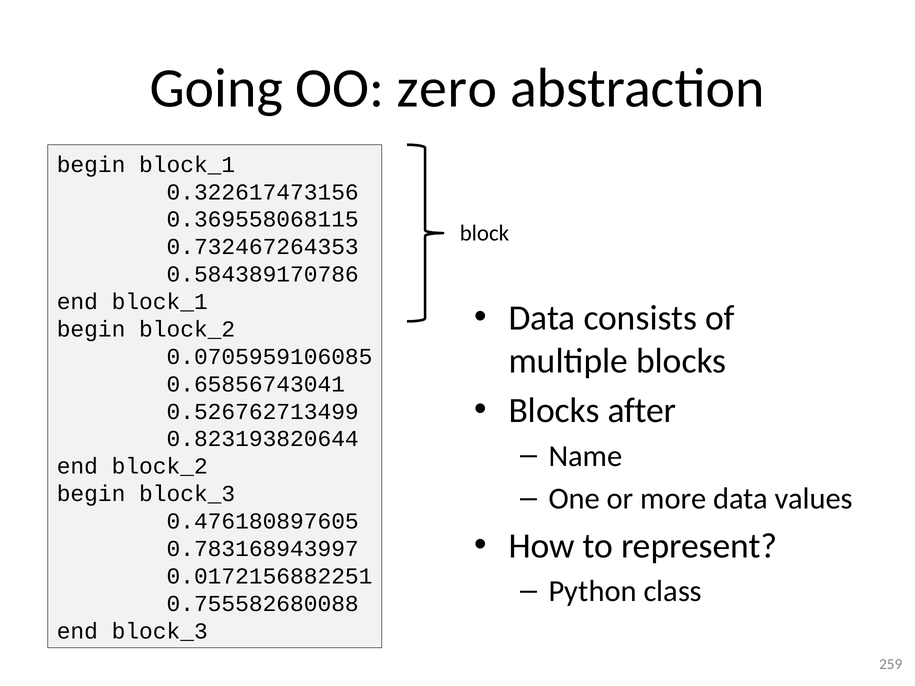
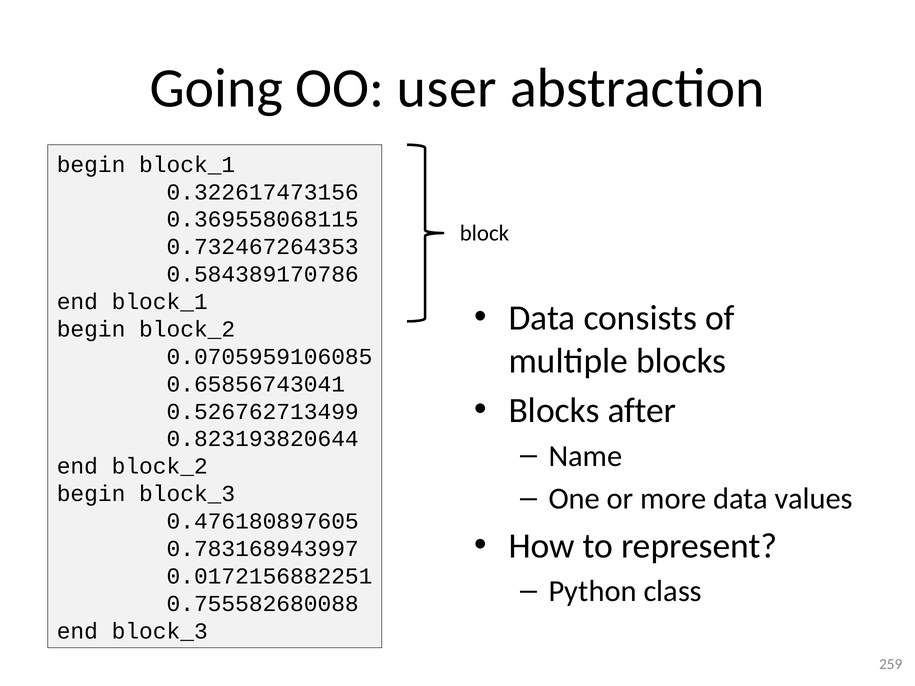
zero: zero -> user
